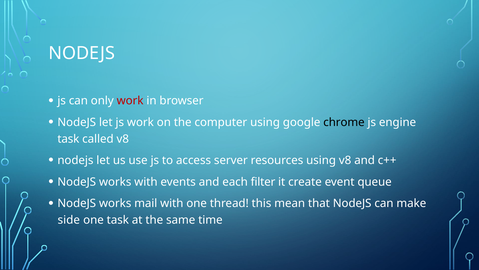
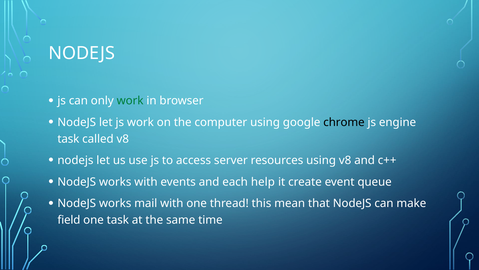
work at (130, 101) colour: red -> green
filter: filter -> help
side: side -> field
